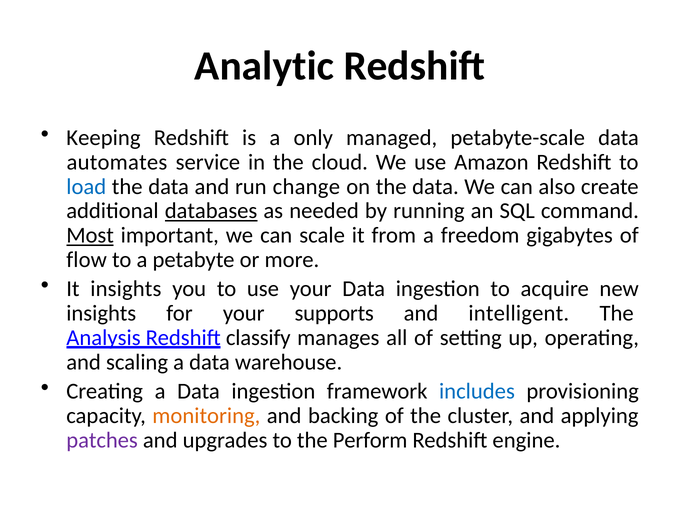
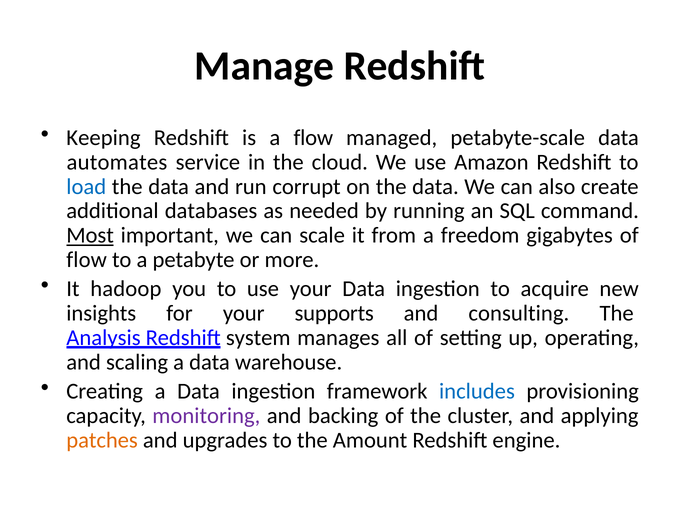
Analytic: Analytic -> Manage
a only: only -> flow
change: change -> corrupt
databases underline: present -> none
It insights: insights -> hadoop
intelligent: intelligent -> consulting
classify: classify -> system
monitoring colour: orange -> purple
patches colour: purple -> orange
Perform: Perform -> Amount
